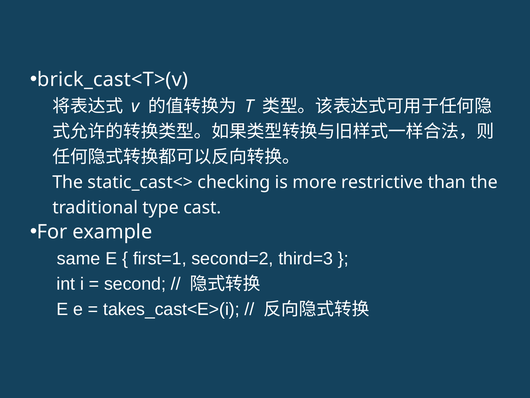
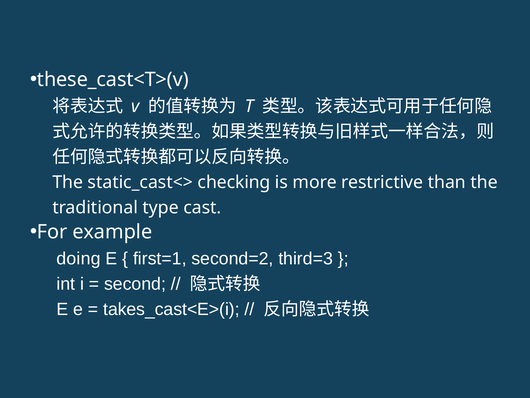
brick_cast<T>(v: brick_cast<T>(v -> these_cast<T>(v
same: same -> doing
